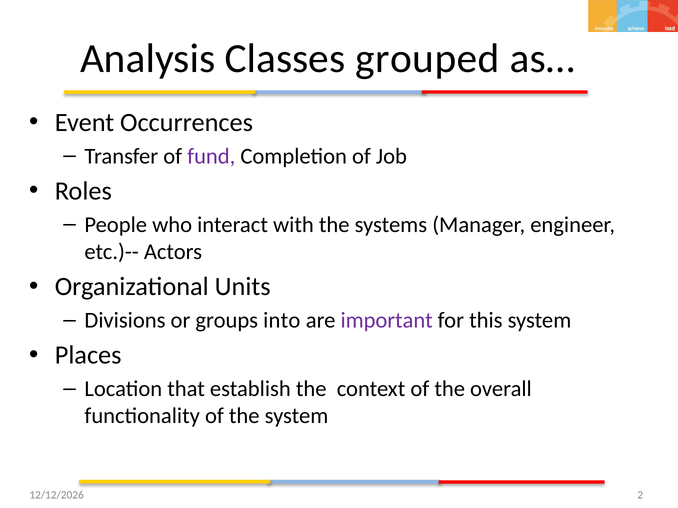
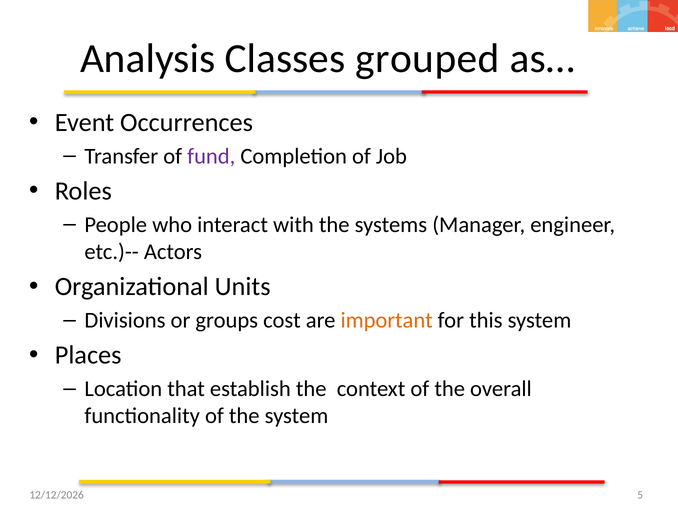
into: into -> cost
important colour: purple -> orange
2: 2 -> 5
